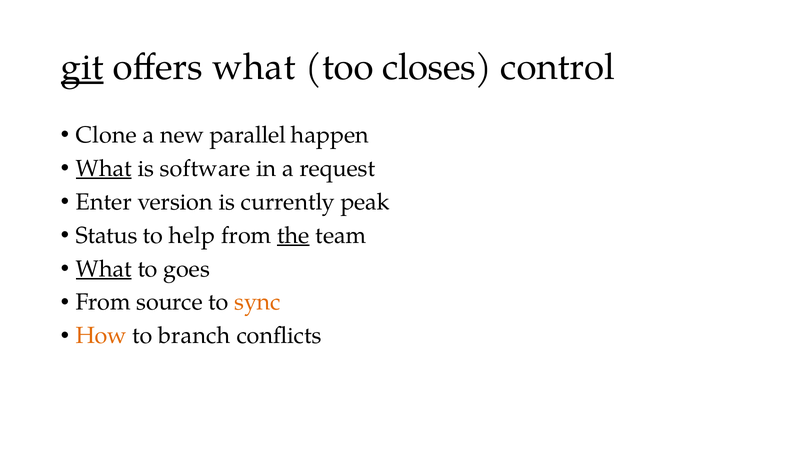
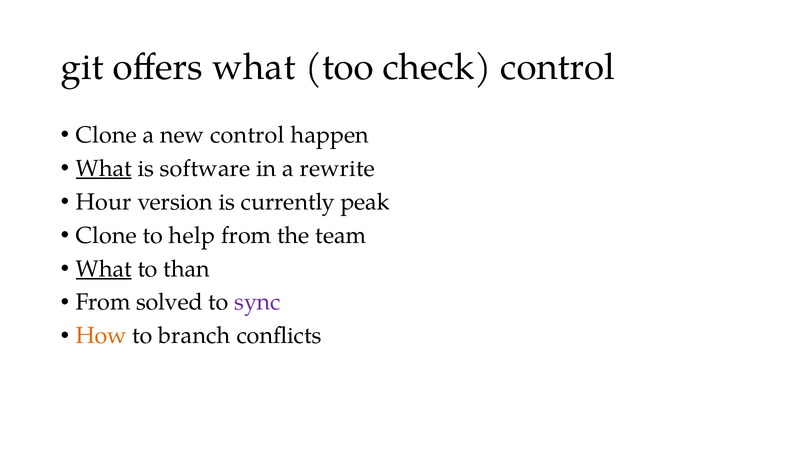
git underline: present -> none
closes: closes -> check
new parallel: parallel -> control
request: request -> rewrite
Enter: Enter -> Hour
Status at (107, 235): Status -> Clone
the underline: present -> none
goes: goes -> than
source: source -> solved
sync colour: orange -> purple
